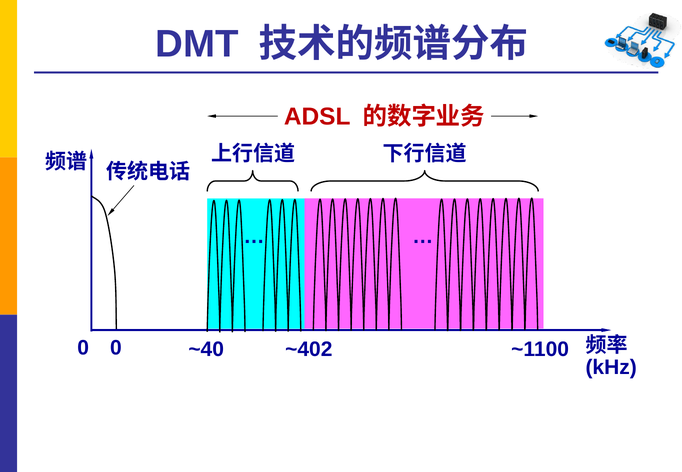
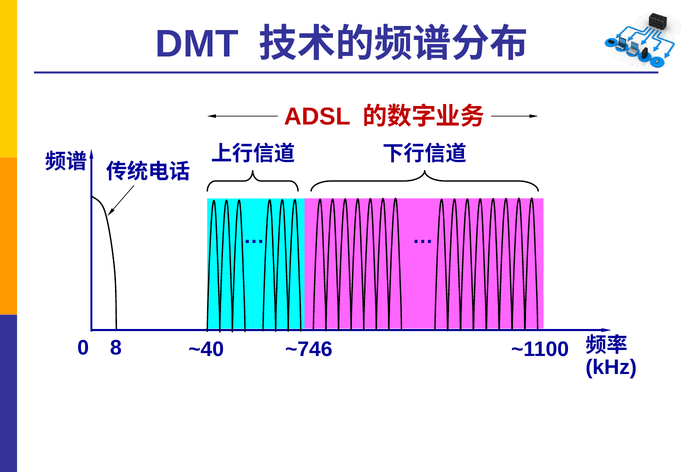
0 0: 0 -> 8
~402: ~402 -> ~746
